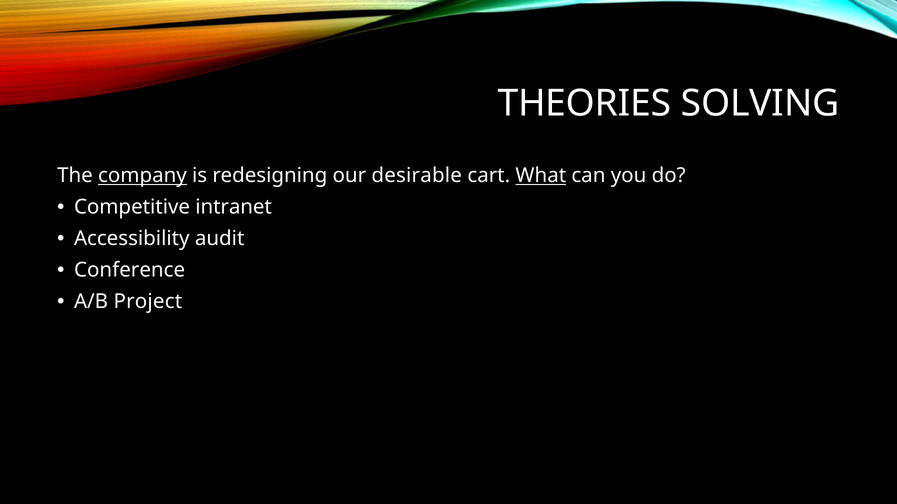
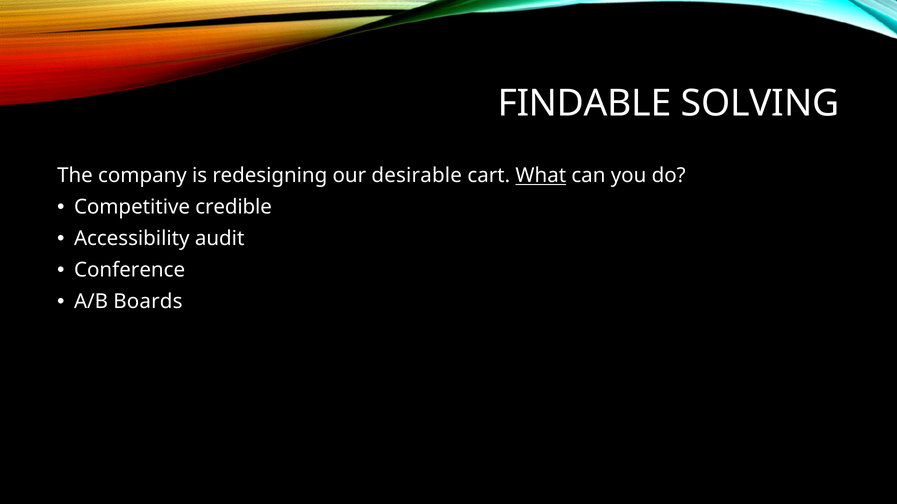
THEORIES: THEORIES -> FINDABLE
company underline: present -> none
intranet: intranet -> credible
Project: Project -> Boards
